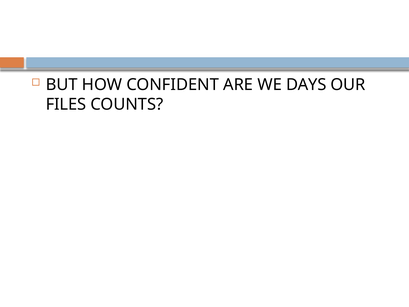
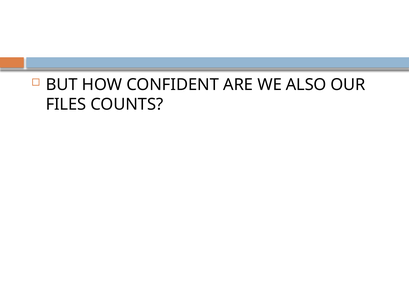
DAYS: DAYS -> ALSO
